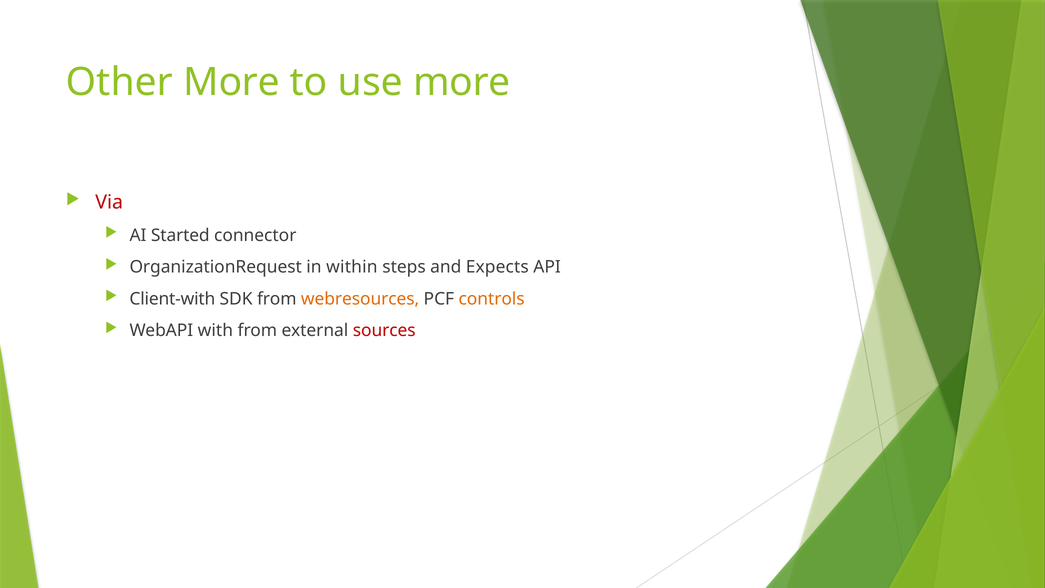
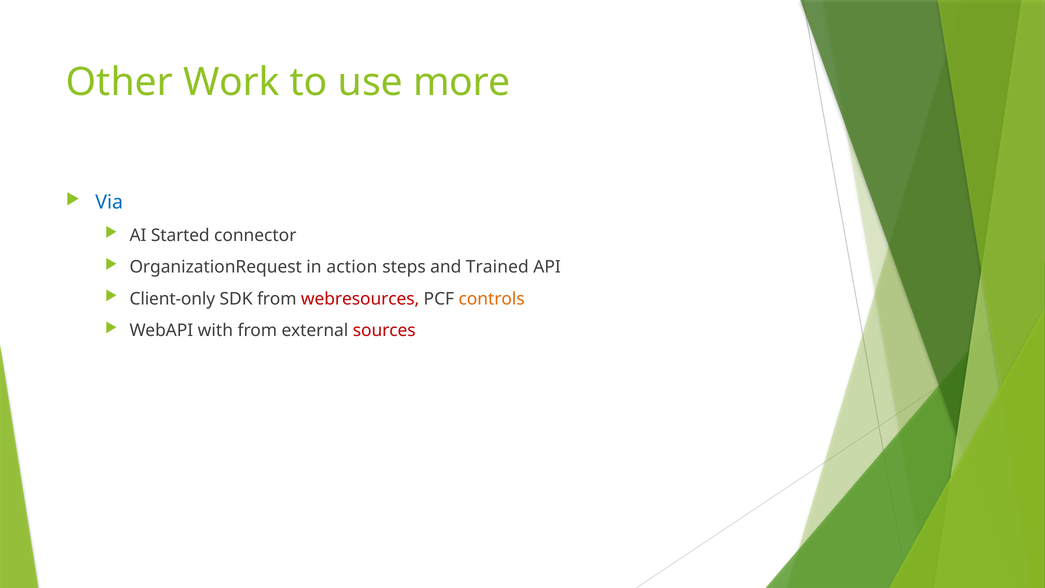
Other More: More -> Work
Via colour: red -> blue
within: within -> action
Expects: Expects -> Trained
Client-with: Client-with -> Client-only
webresources colour: orange -> red
